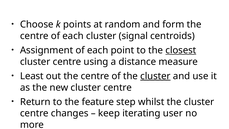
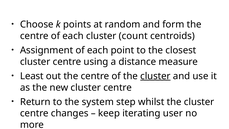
signal: signal -> count
closest underline: present -> none
feature: feature -> system
